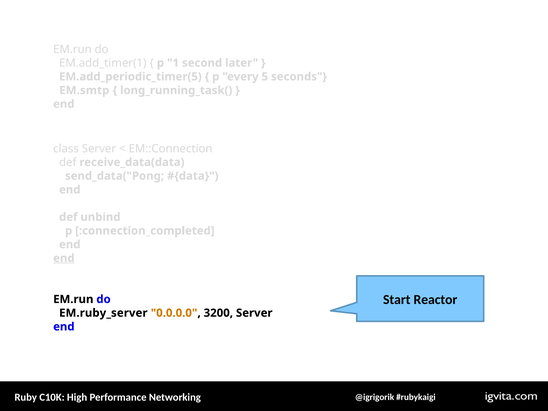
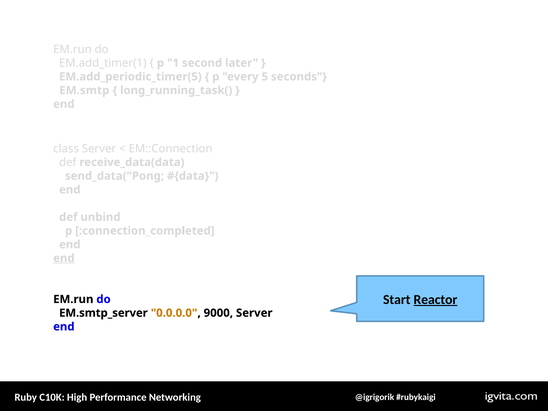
Reactor underline: none -> present
EM.ruby_server: EM.ruby_server -> EM.smtp_server
3200: 3200 -> 9000
